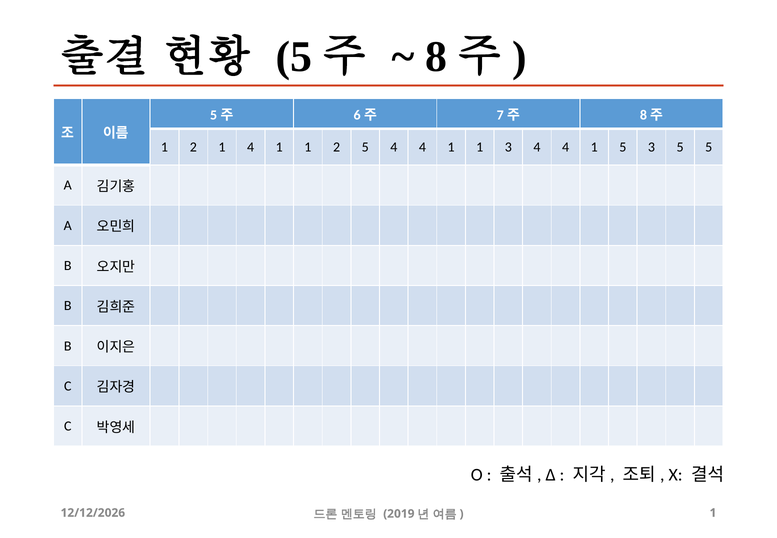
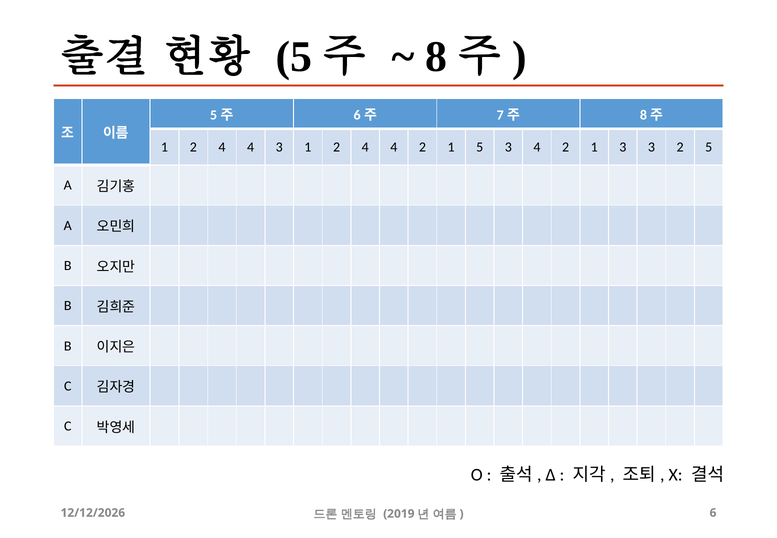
1 at (222, 147): 1 -> 4
1 at (279, 147): 1 -> 3
5 at (365, 147): 5 -> 4
4 at (422, 147): 4 -> 2
1 at (480, 147): 1 -> 5
3 4 4: 4 -> 2
1 5: 5 -> 3
3 5: 5 -> 2
1 at (713, 513): 1 -> 6
